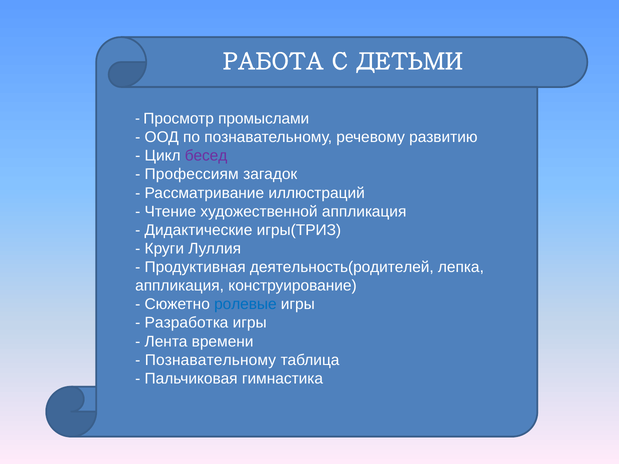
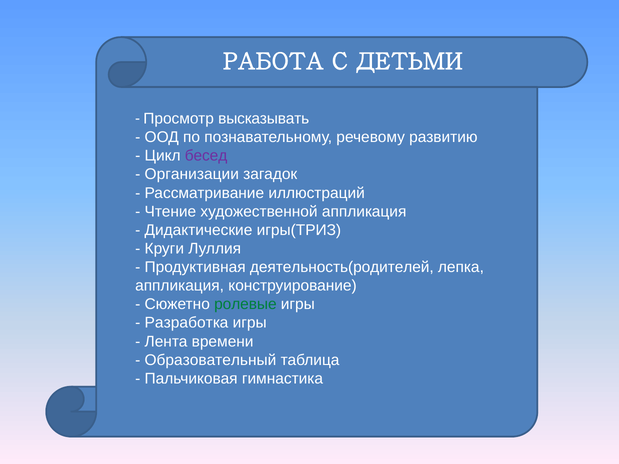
промыслами: промыслами -> высказывать
Профессиям: Профессиям -> Организации
ролевые colour: blue -> green
Познавательному at (210, 360): Познавательному -> Образовательный
